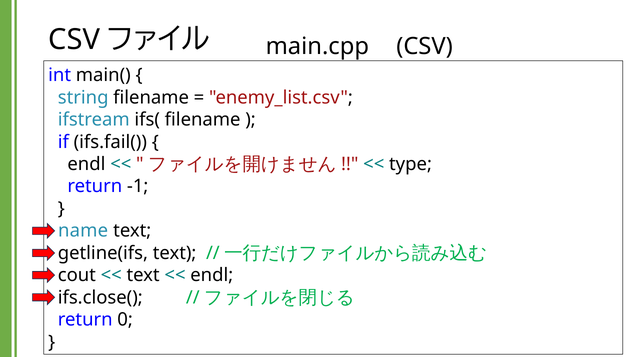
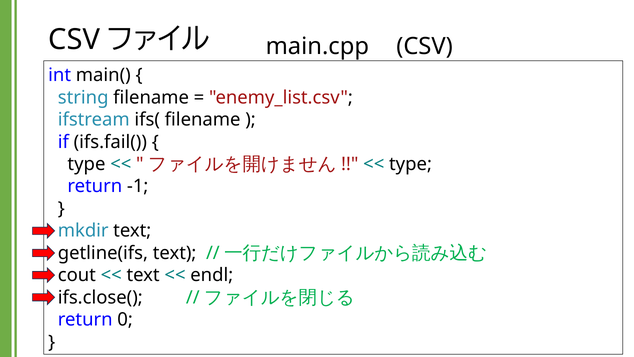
endl at (86, 164): endl -> type
name: name -> mkdir
